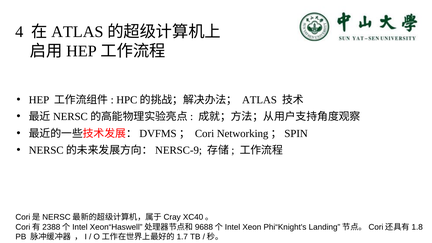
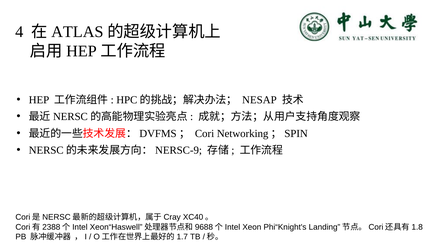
ATLAS at (259, 100): ATLAS -> NESAP
